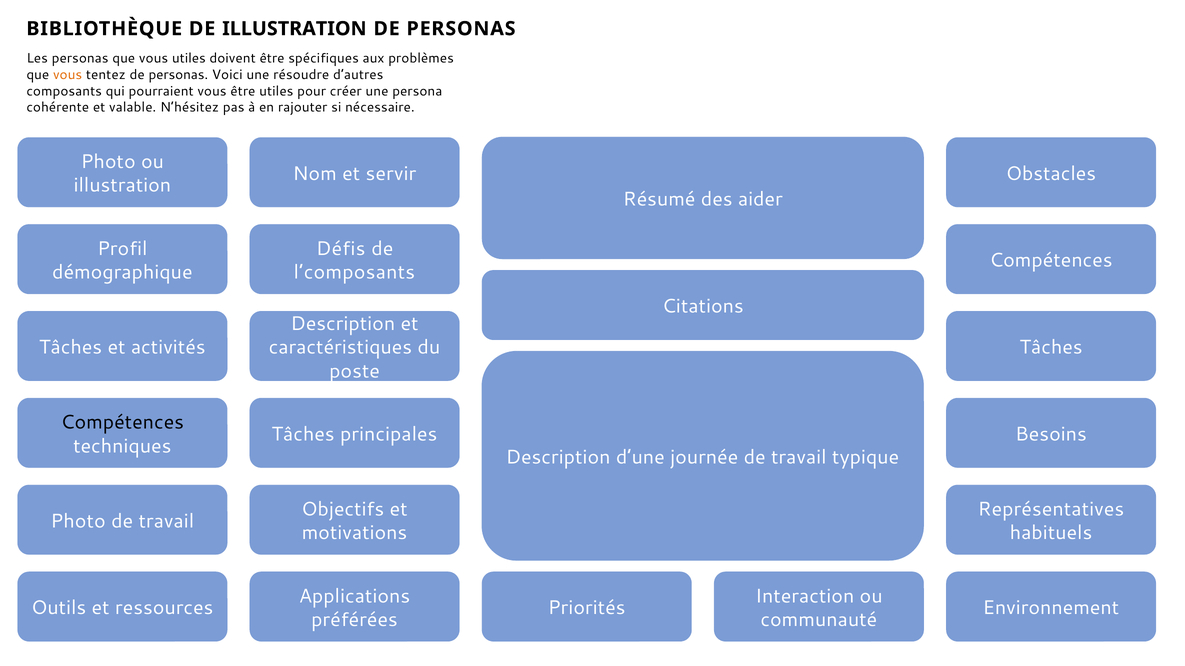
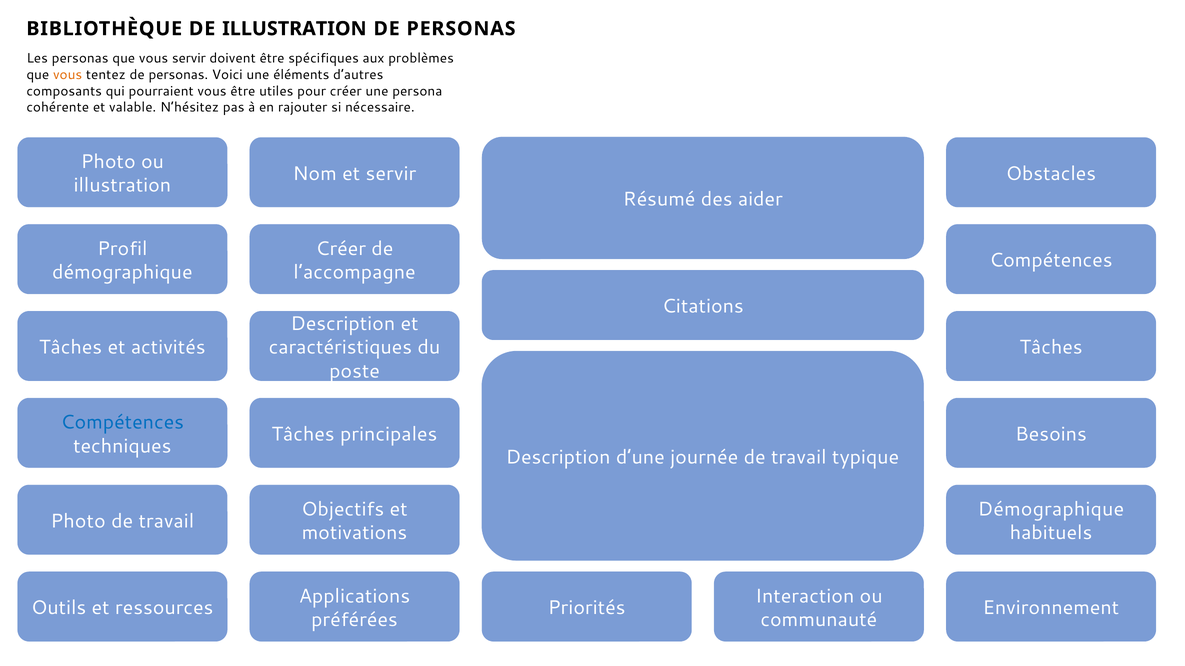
vous utiles: utiles -> servir
résoudre: résoudre -> éléments
Défis at (341, 249): Défis -> Créer
l’composants: l’composants -> l’accompagne
Compétences at (122, 423) colour: black -> blue
Représentatives at (1051, 510): Représentatives -> Démographique
